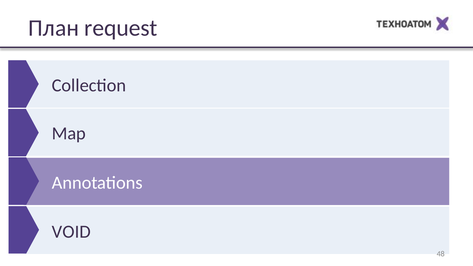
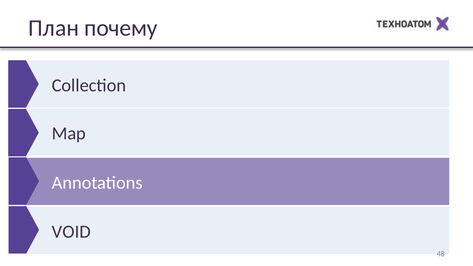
request: request -> почему
